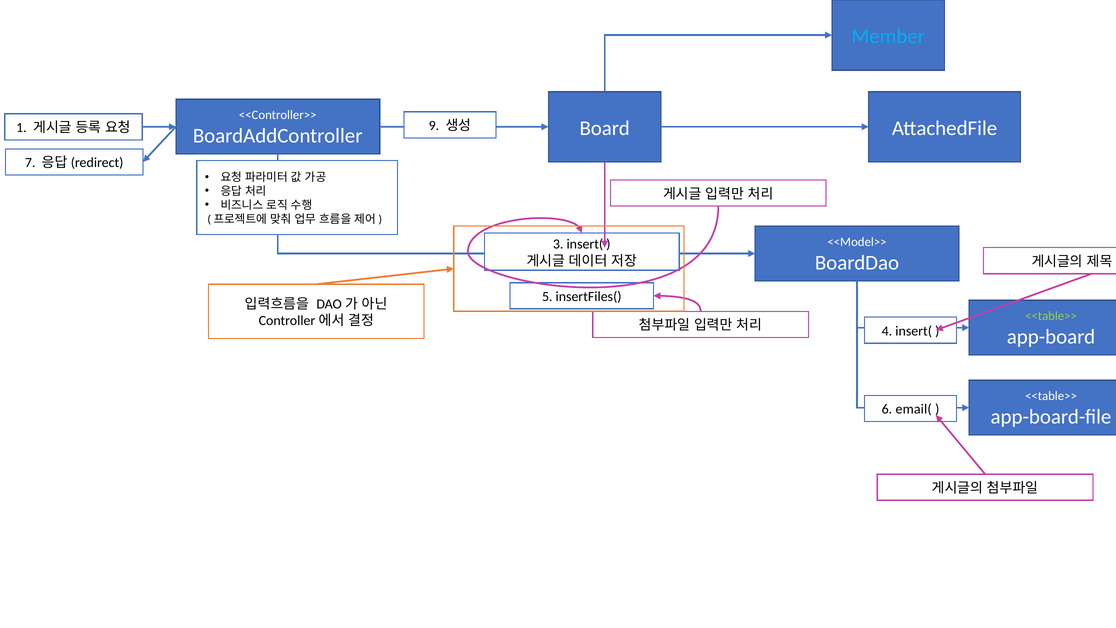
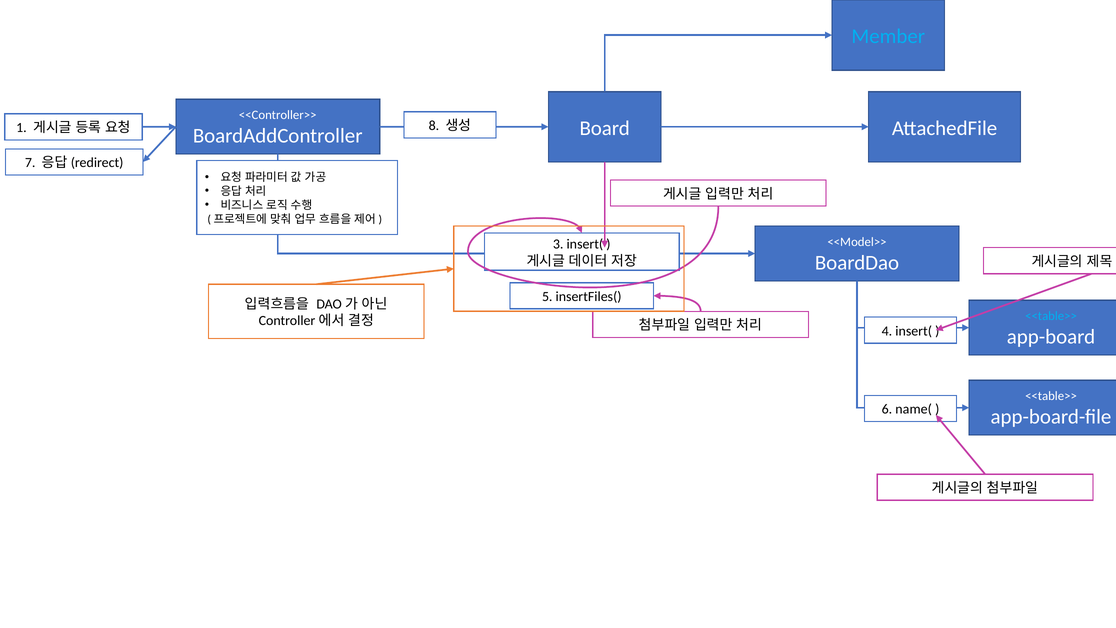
9: 9 -> 8
<<table>> at (1051, 316) colour: light green -> light blue
email(: email( -> name(
